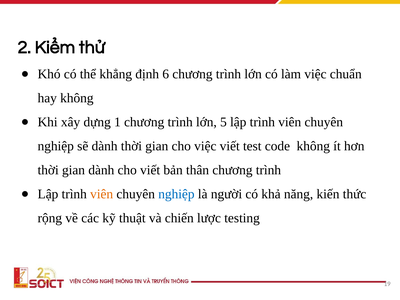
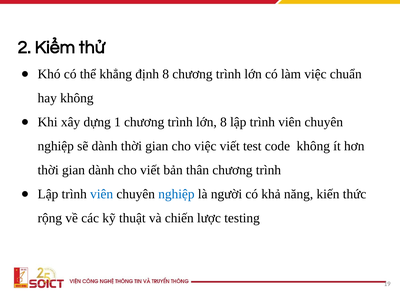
định 6: 6 -> 8
lớn 5: 5 -> 8
viên at (102, 194) colour: orange -> blue
